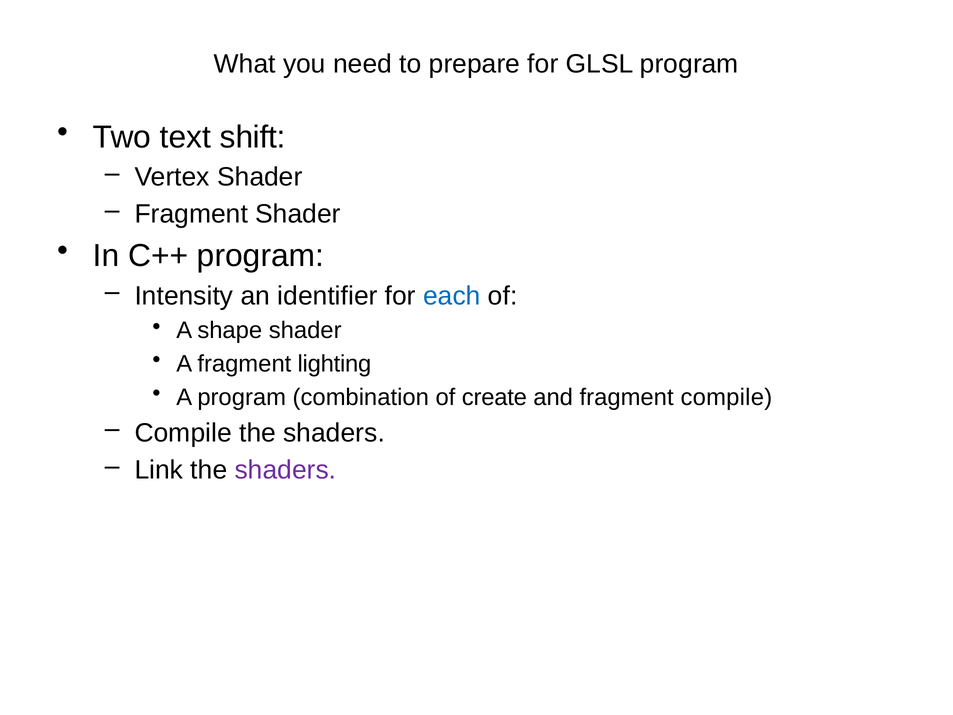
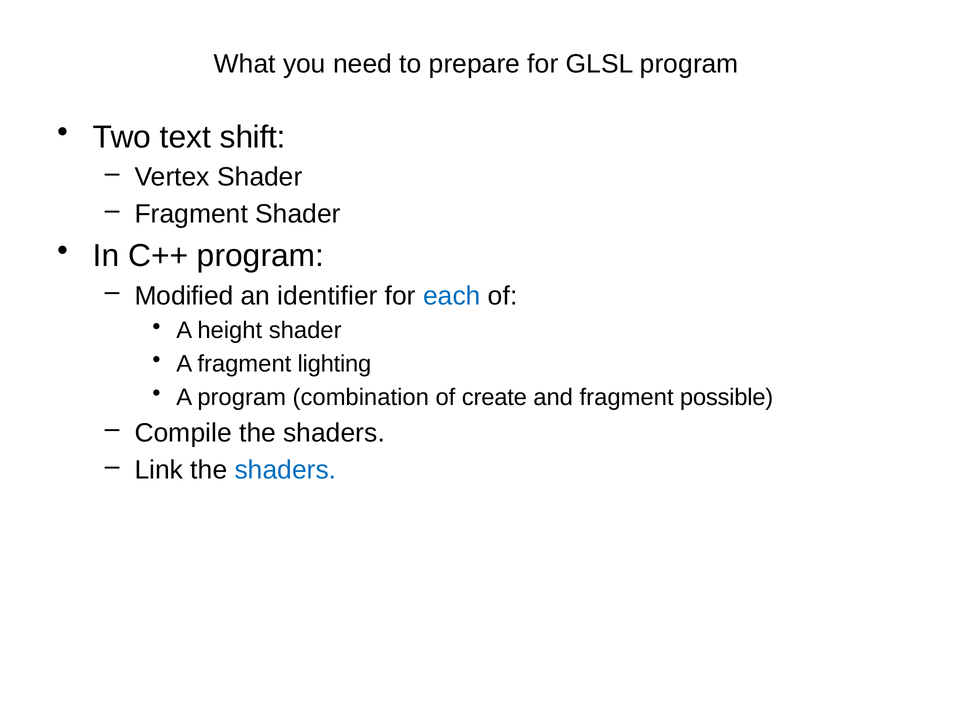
Intensity: Intensity -> Modified
shape: shape -> height
fragment compile: compile -> possible
shaders at (286, 470) colour: purple -> blue
